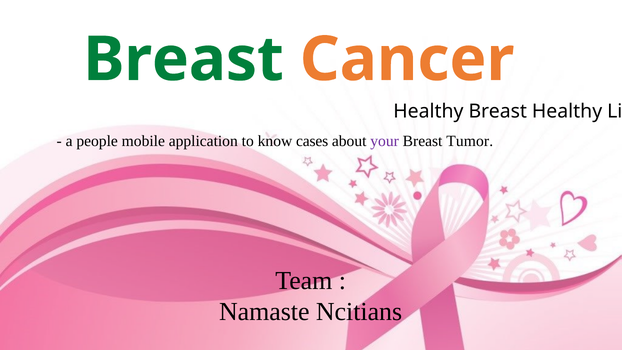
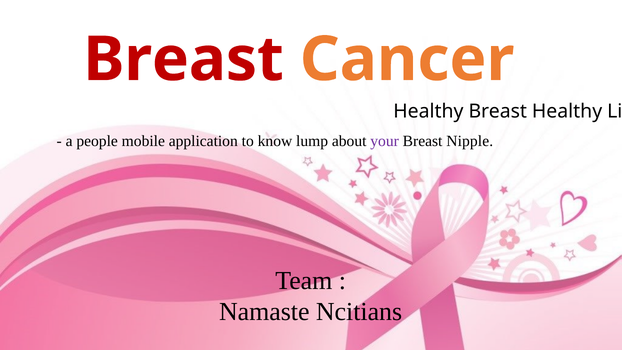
Breast at (183, 60) colour: green -> red
cases: cases -> lump
Tumor: Tumor -> Nipple
